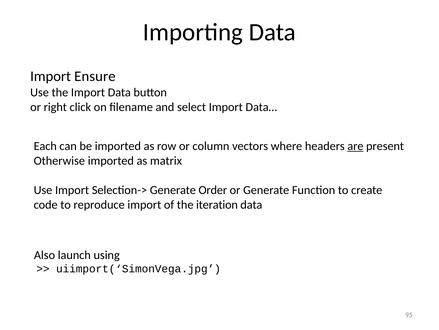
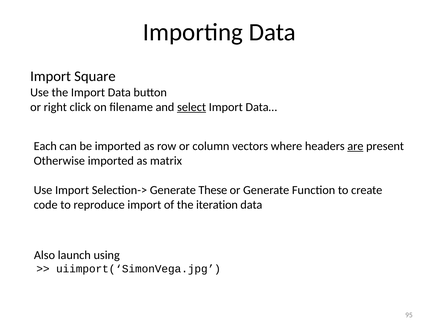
Ensure: Ensure -> Square
select underline: none -> present
Order: Order -> These
